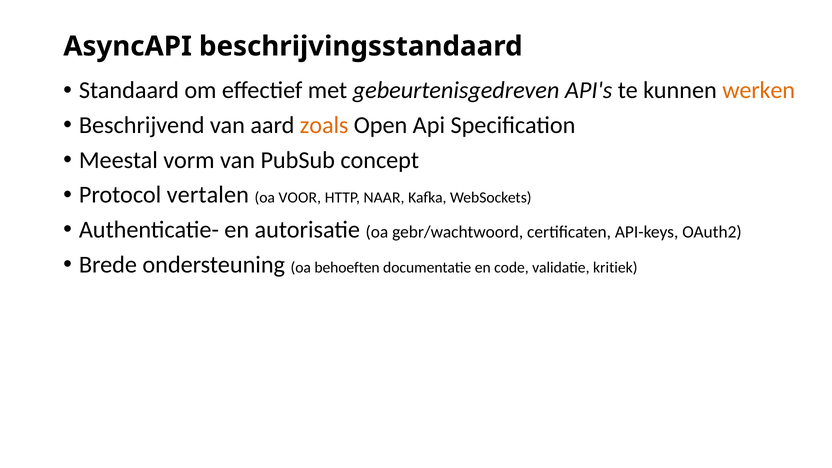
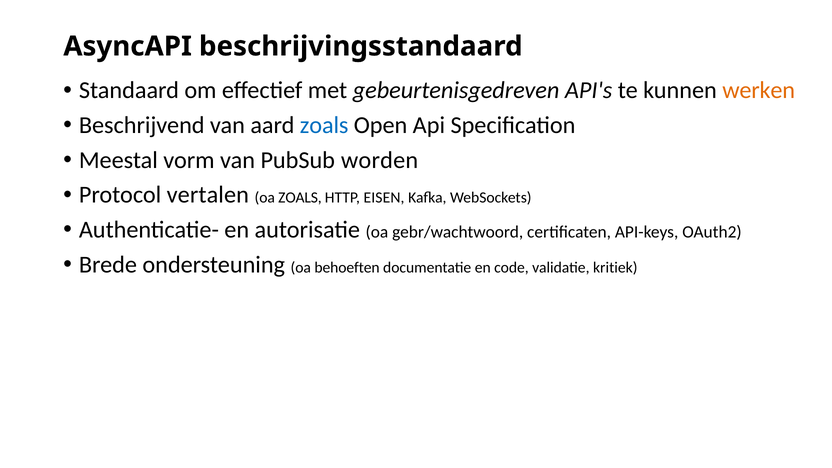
zoals at (324, 125) colour: orange -> blue
concept: concept -> worden
oa VOOR: VOOR -> ZOALS
NAAR: NAAR -> EISEN
